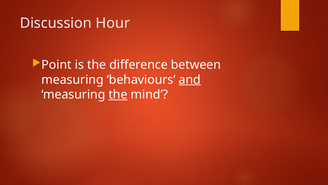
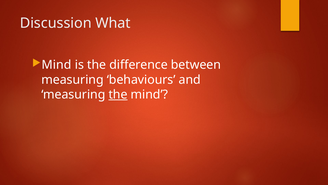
Hour: Hour -> What
Point at (57, 65): Point -> Mind
and underline: present -> none
